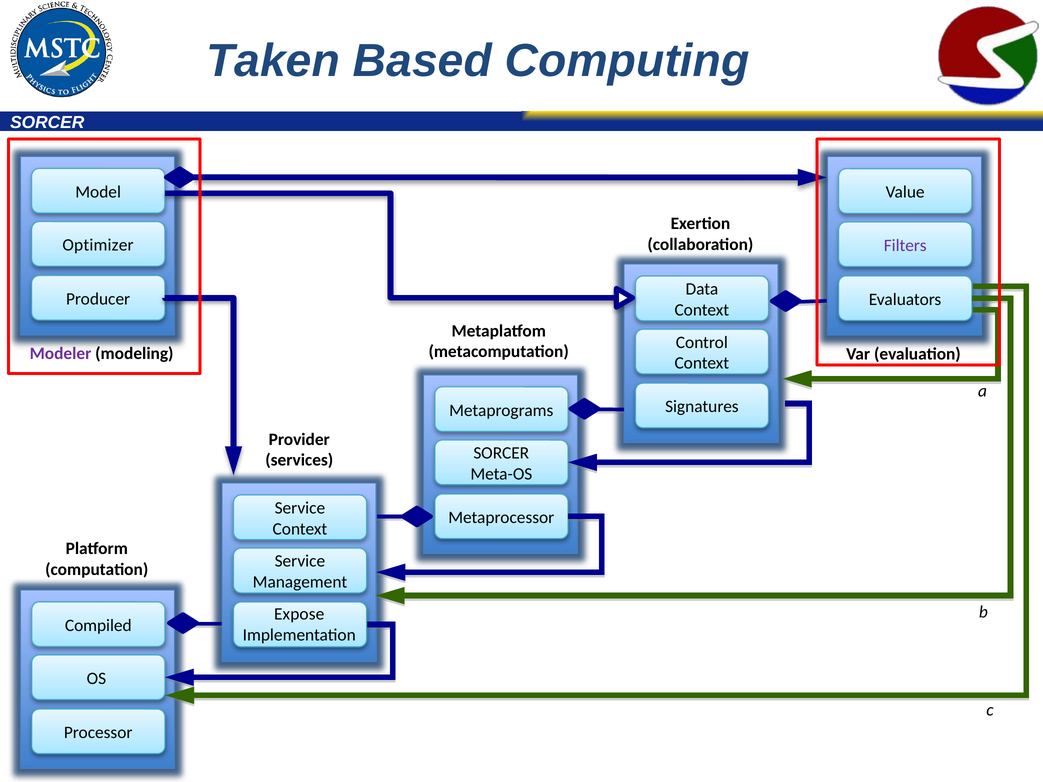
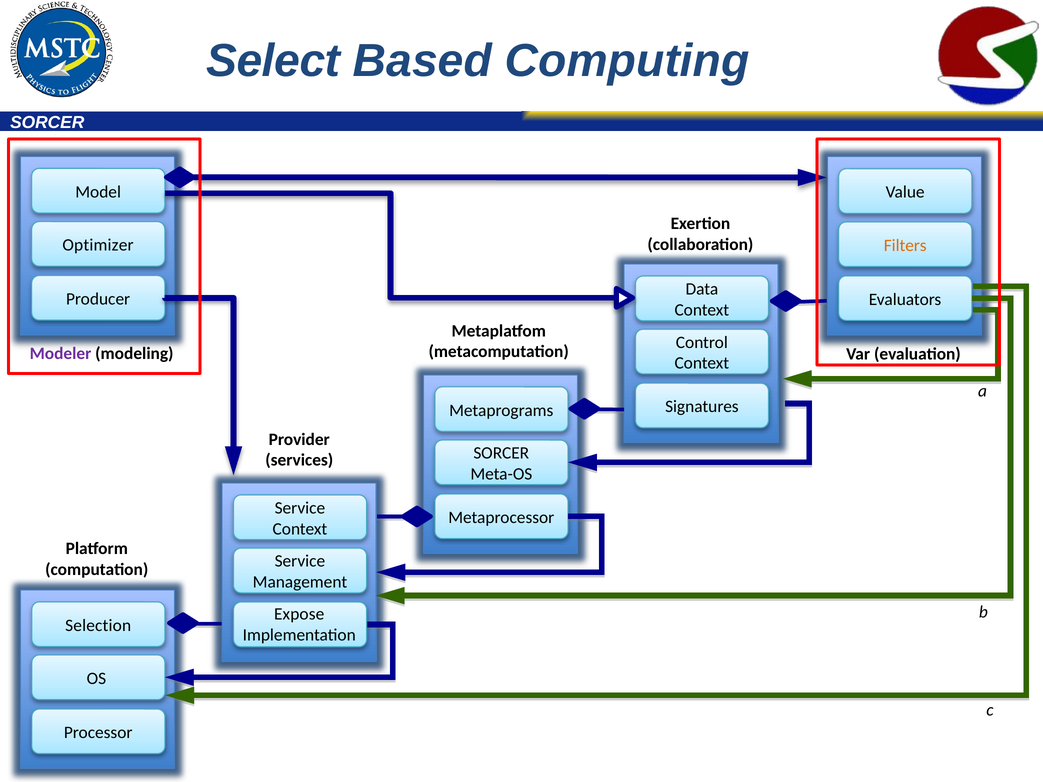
Taken: Taken -> Select
Filters colour: purple -> orange
Compiled: Compiled -> Selection
